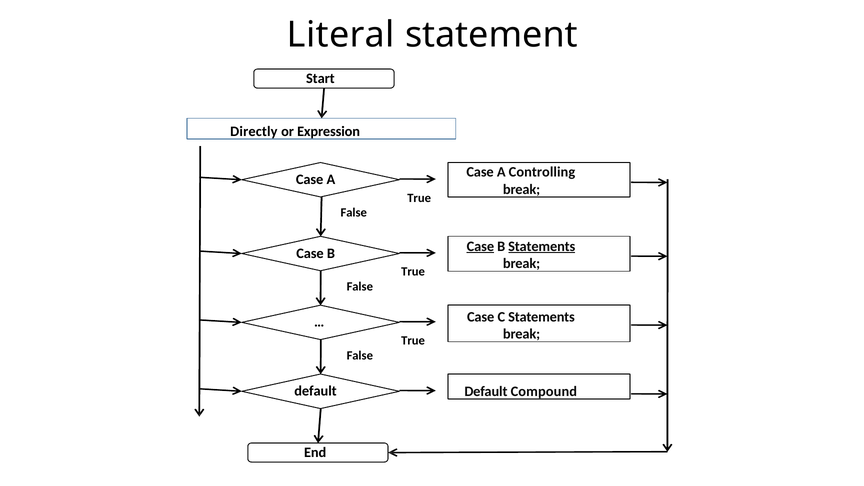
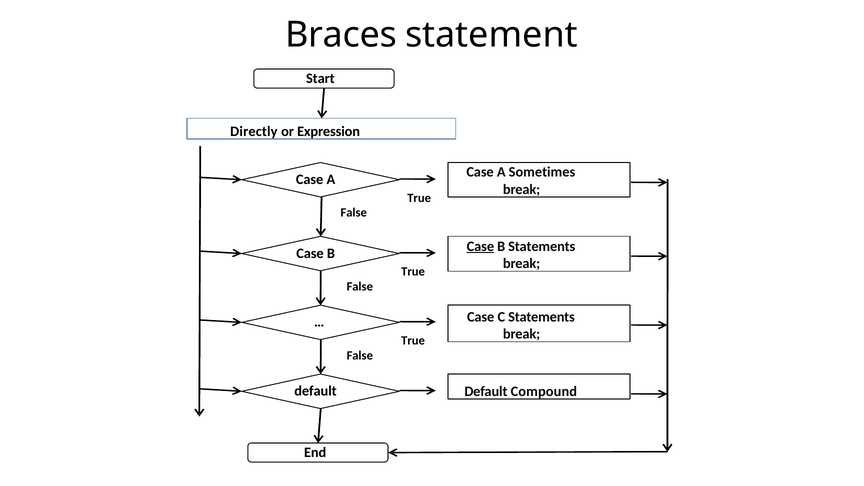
Literal: Literal -> Braces
Controlling: Controlling -> Sometimes
Statements at (542, 246) underline: present -> none
